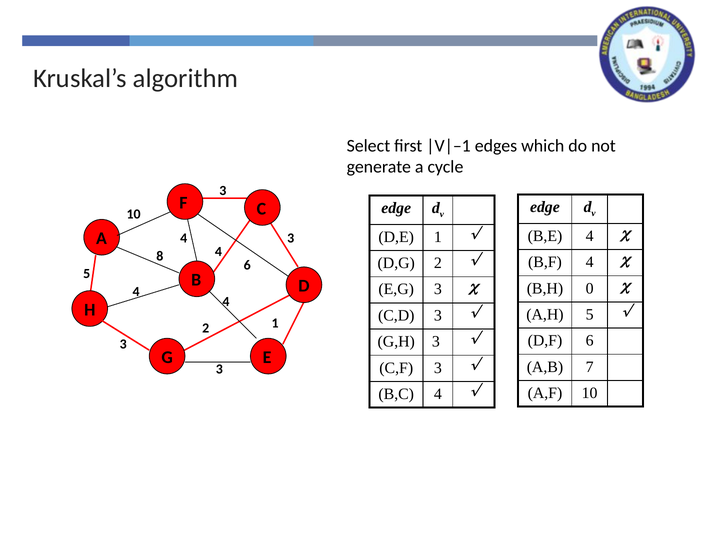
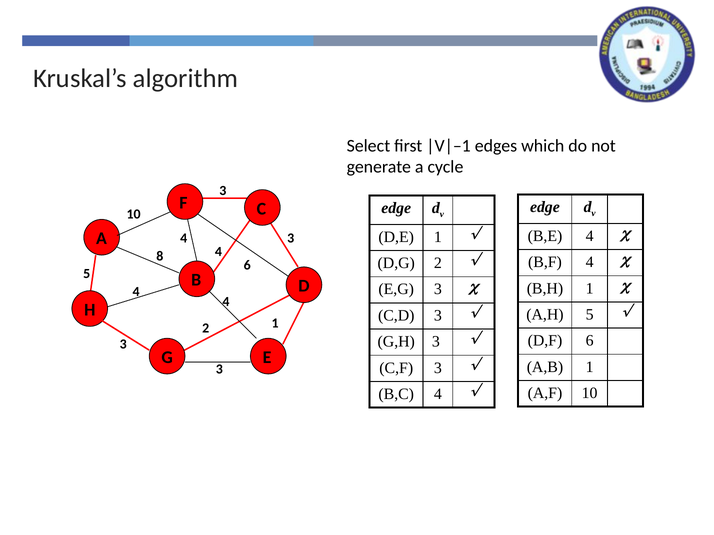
B,H 0: 0 -> 1
A,B 7: 7 -> 1
